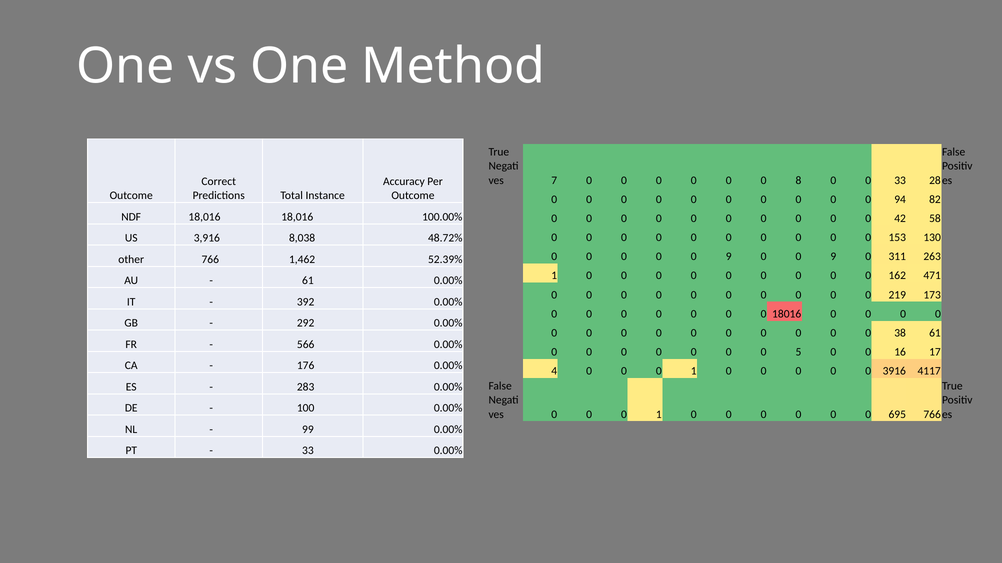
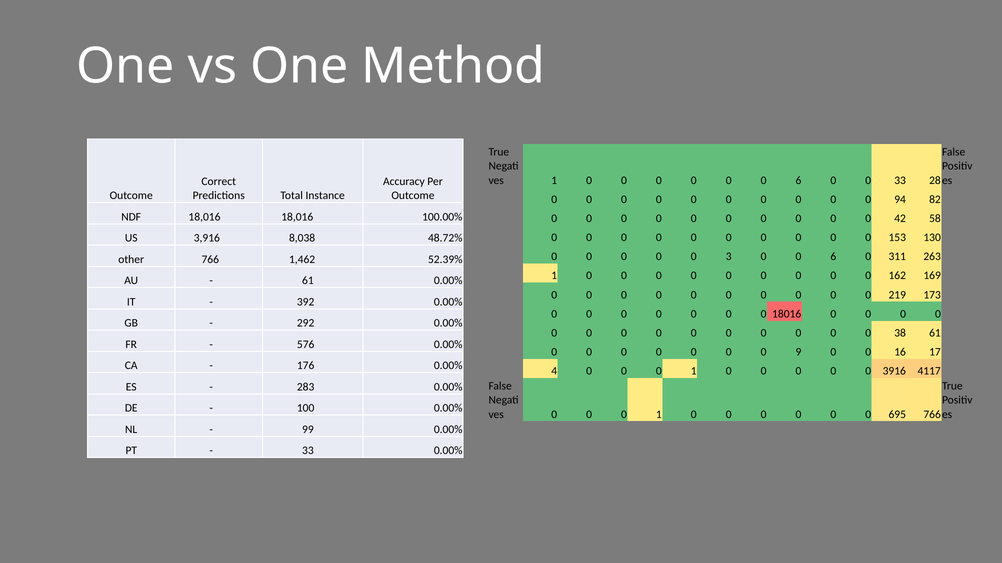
7 at (554, 180): 7 -> 1
0 0 0 8: 8 -> 6
0 0 0 9: 9 -> 3
9 at (833, 257): 9 -> 6
471: 471 -> 169
566: 566 -> 576
5: 5 -> 9
